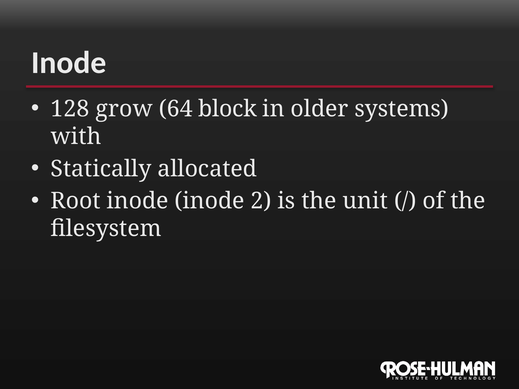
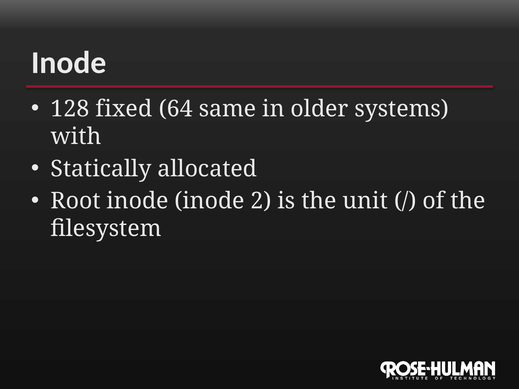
grow: grow -> fixed
block: block -> same
